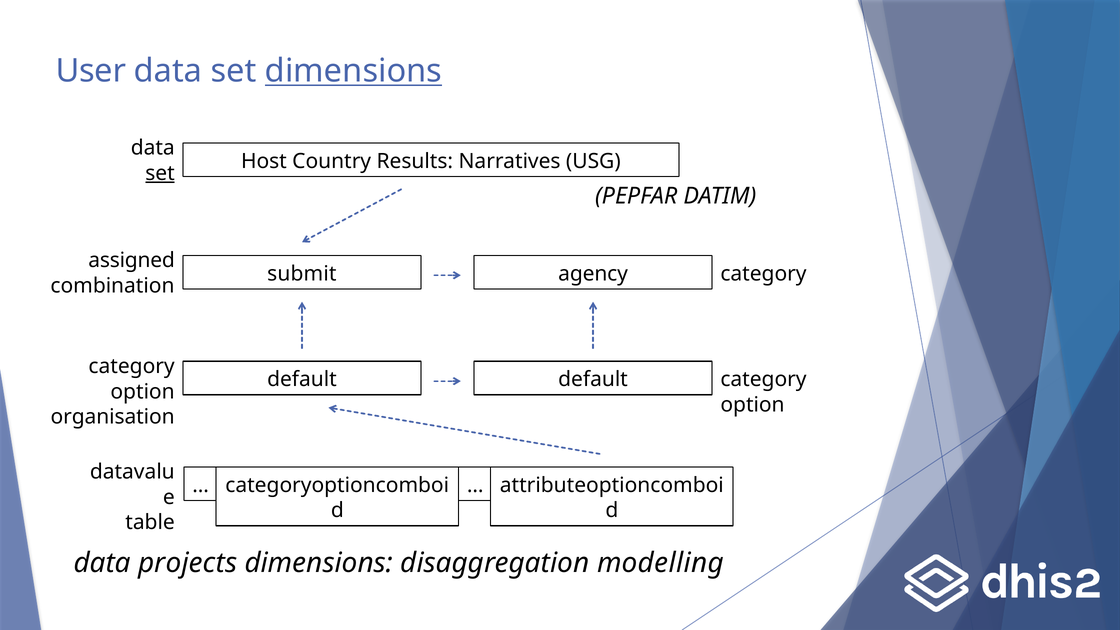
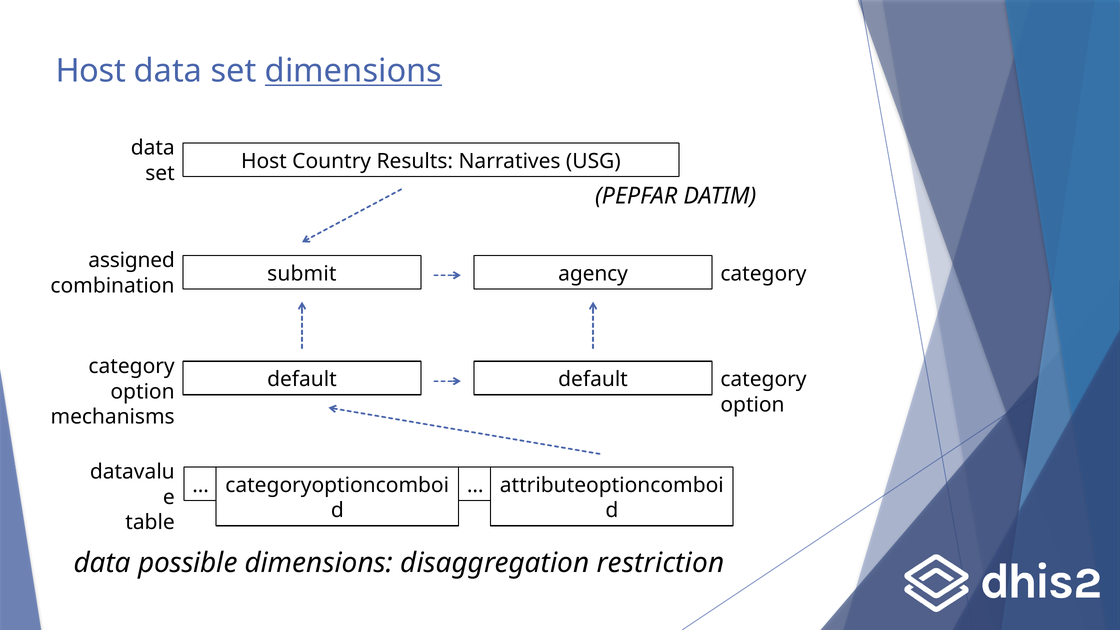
User at (91, 71): User -> Host
set at (160, 173) underline: present -> none
organisation: organisation -> mechanisms
projects: projects -> possible
modelling: modelling -> restriction
